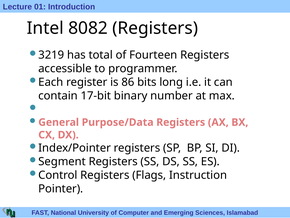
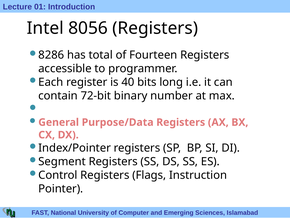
8082: 8082 -> 8056
3219: 3219 -> 8286
86: 86 -> 40
17-bit: 17-bit -> 72-bit
